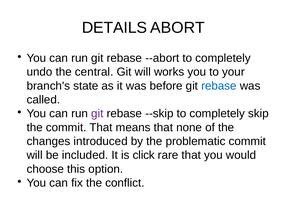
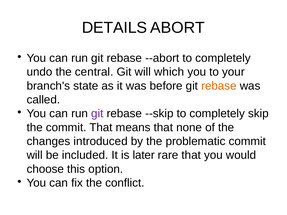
works: works -> which
rebase at (219, 86) colour: blue -> orange
click: click -> later
